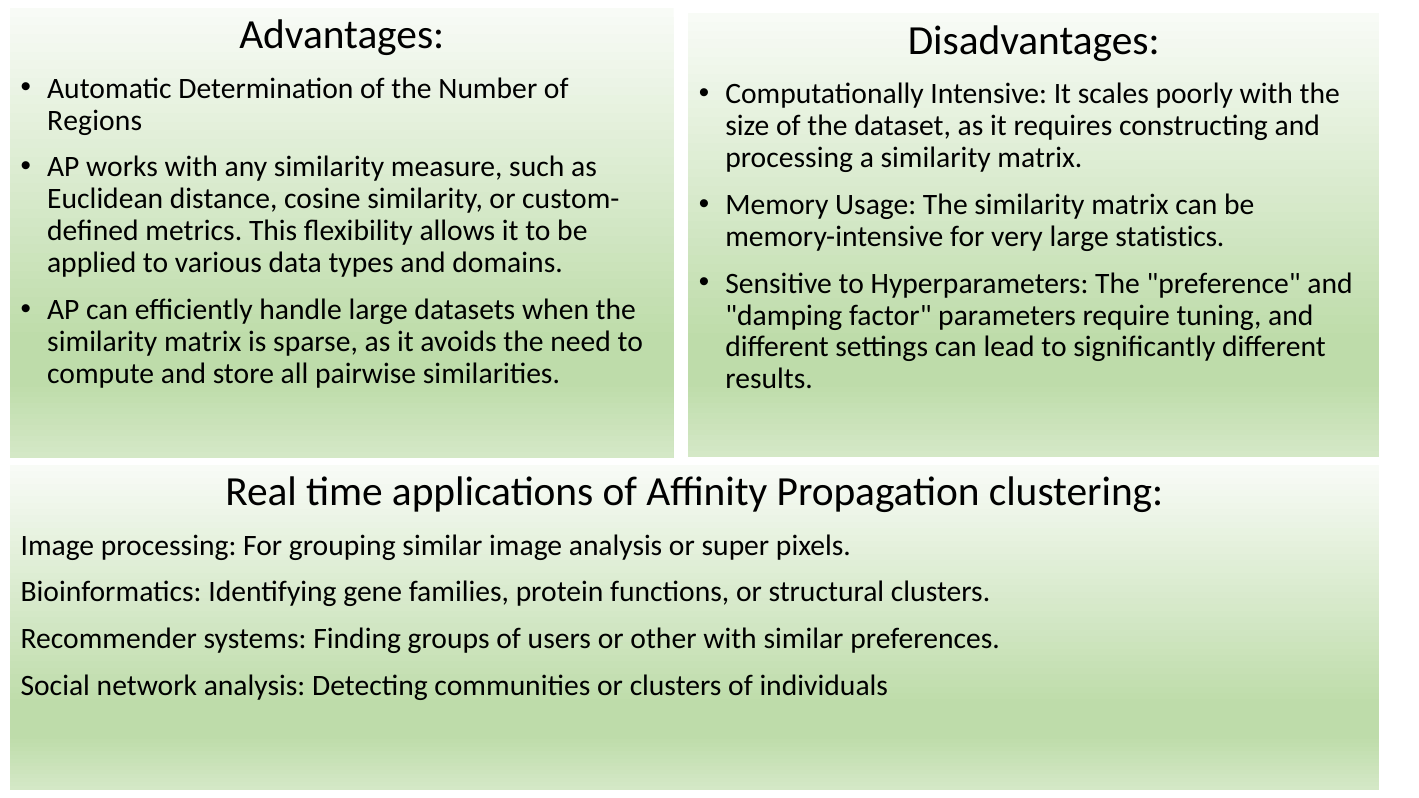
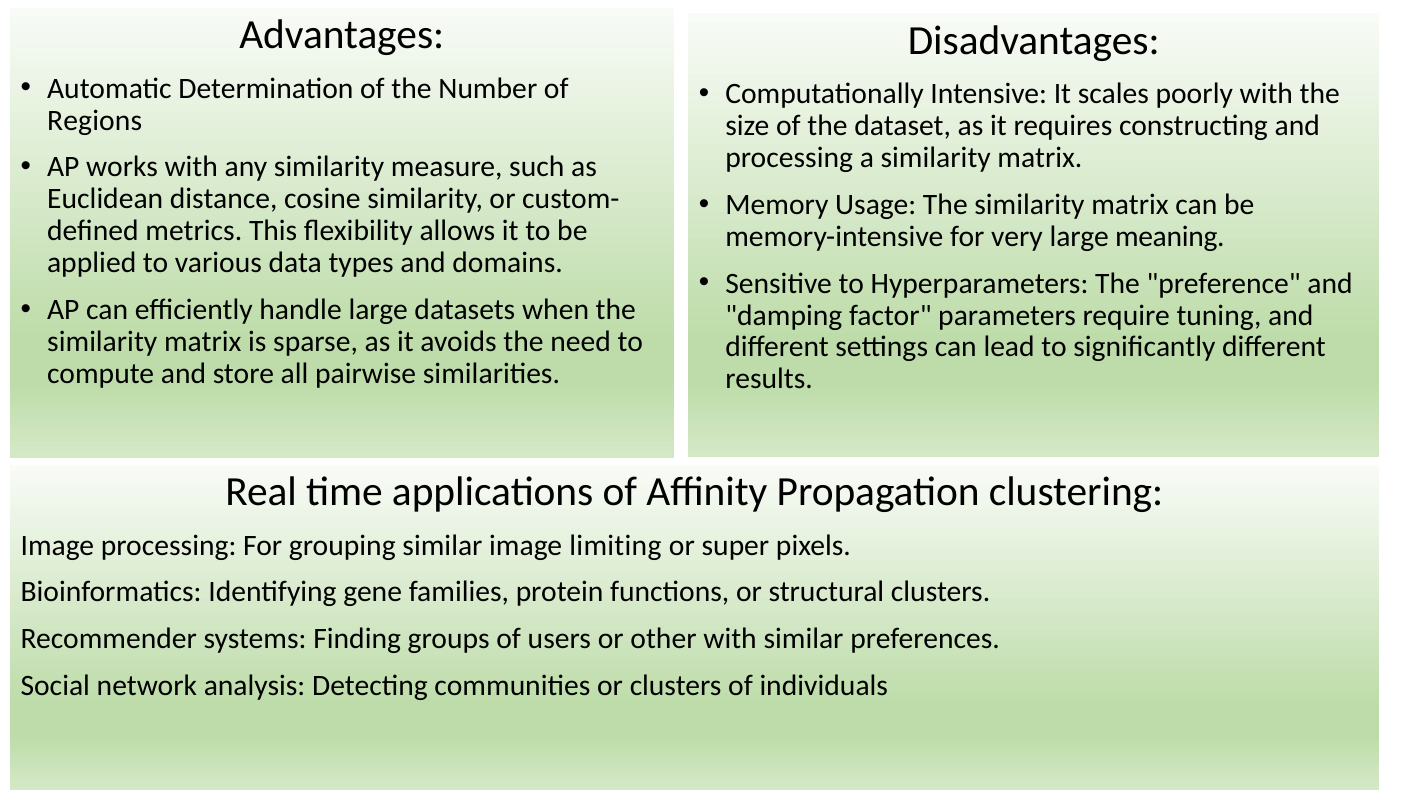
statistics: statistics -> meaning
image analysis: analysis -> limiting
